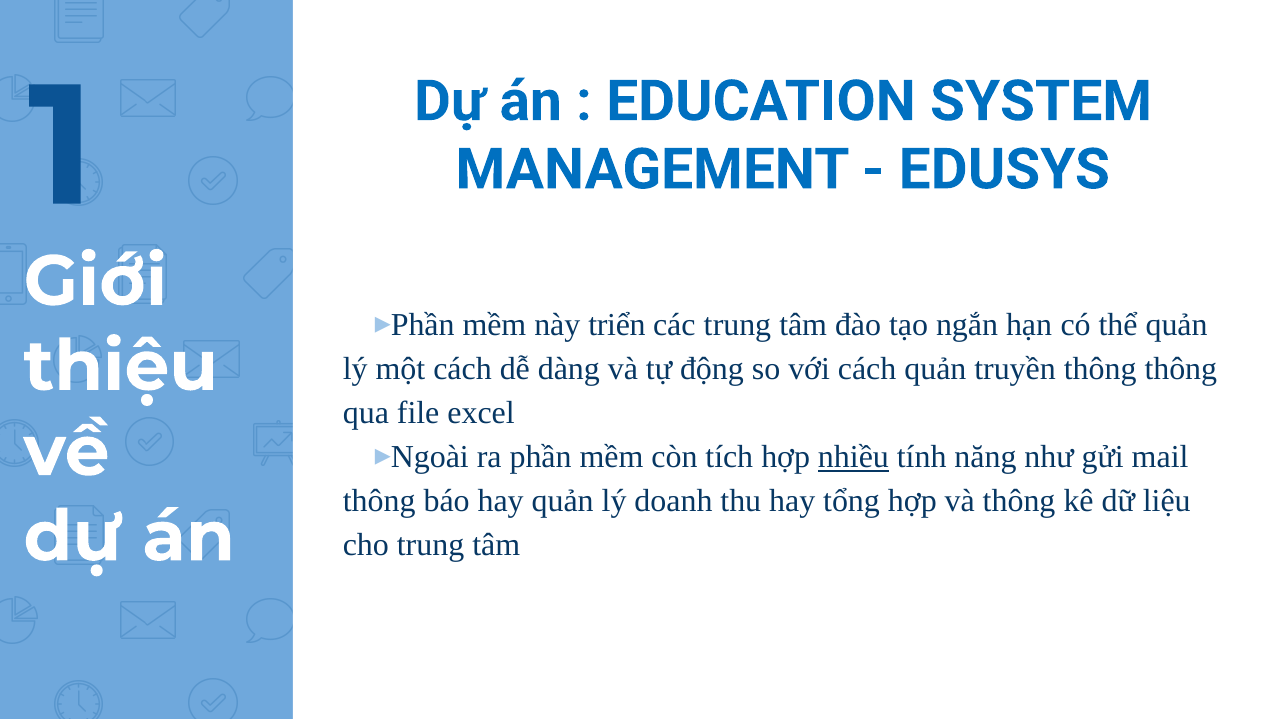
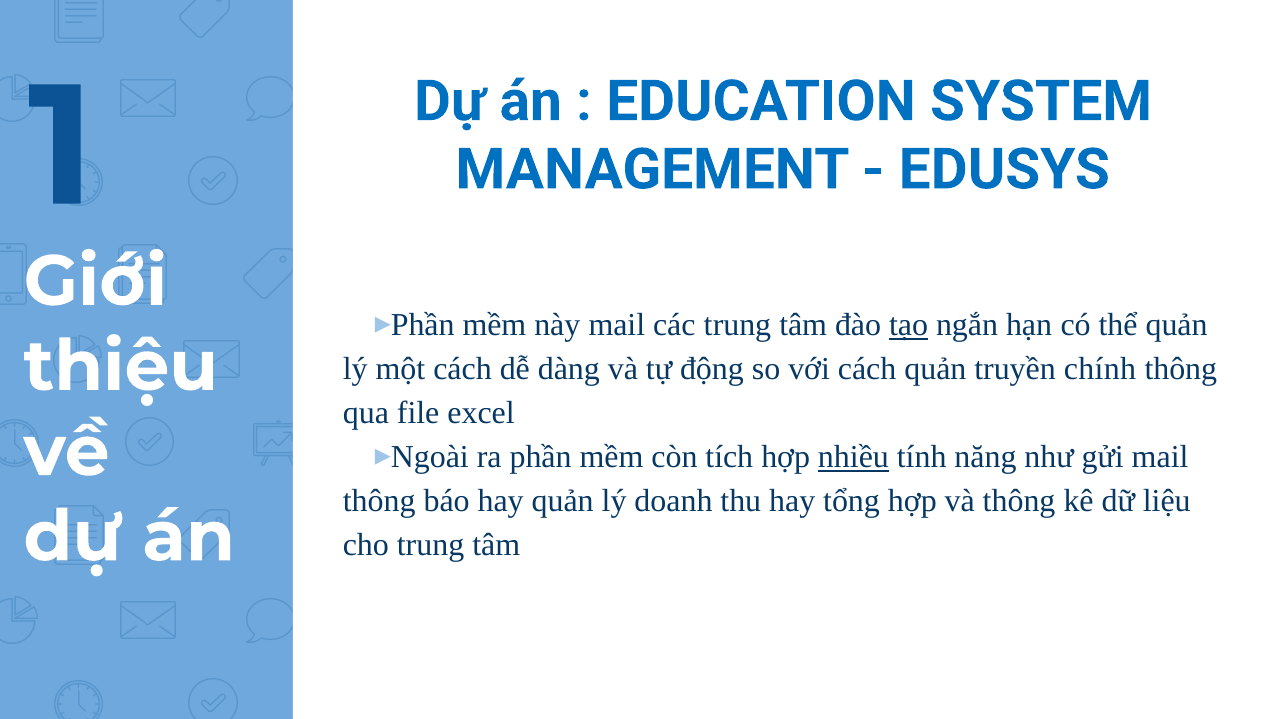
này triển: triển -> mail
tạo underline: none -> present
truyền thông: thông -> chính
